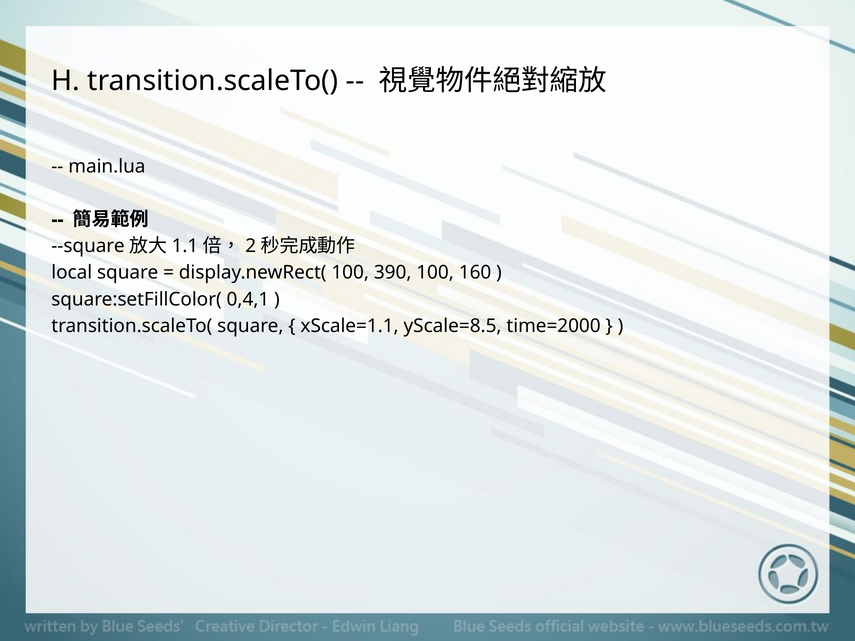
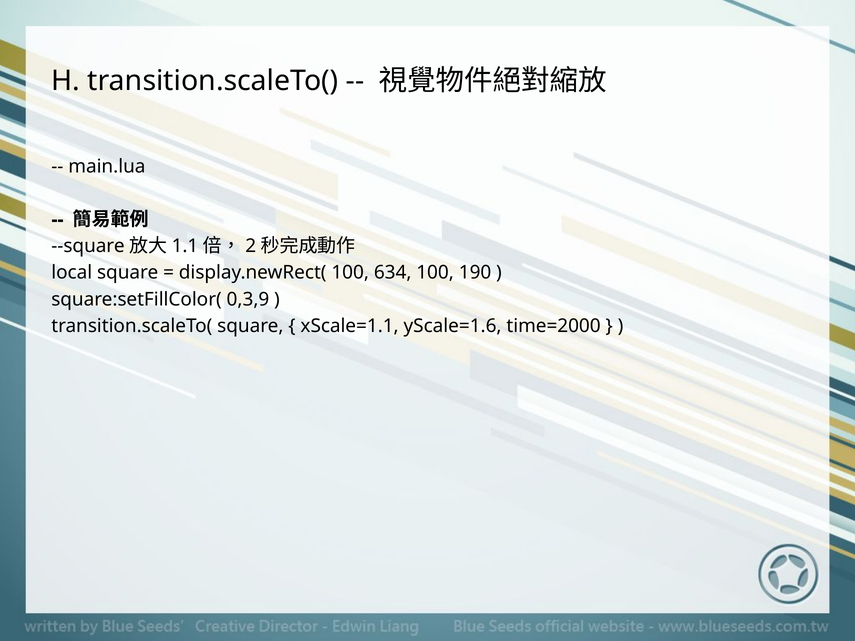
390: 390 -> 634
160: 160 -> 190
0,4,1: 0,4,1 -> 0,3,9
yScale=8.5: yScale=8.5 -> yScale=1.6
